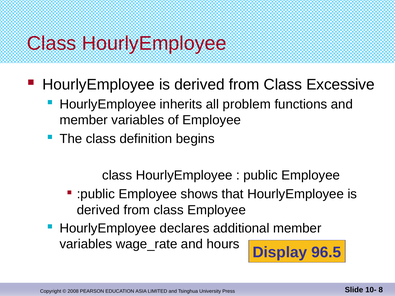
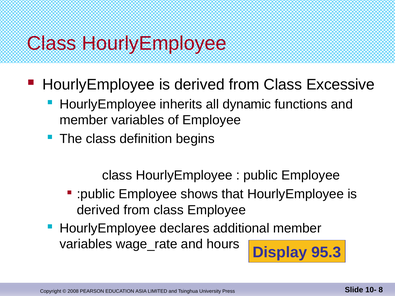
problem: problem -> dynamic
96.5: 96.5 -> 95.3
